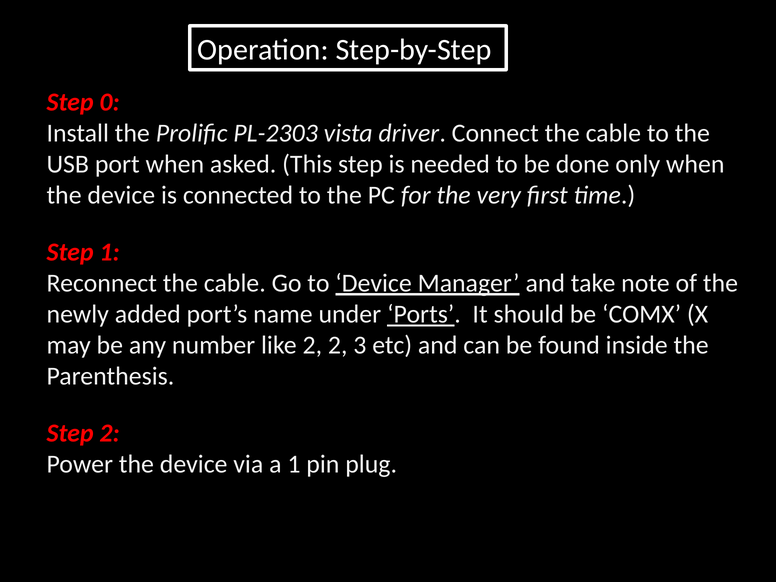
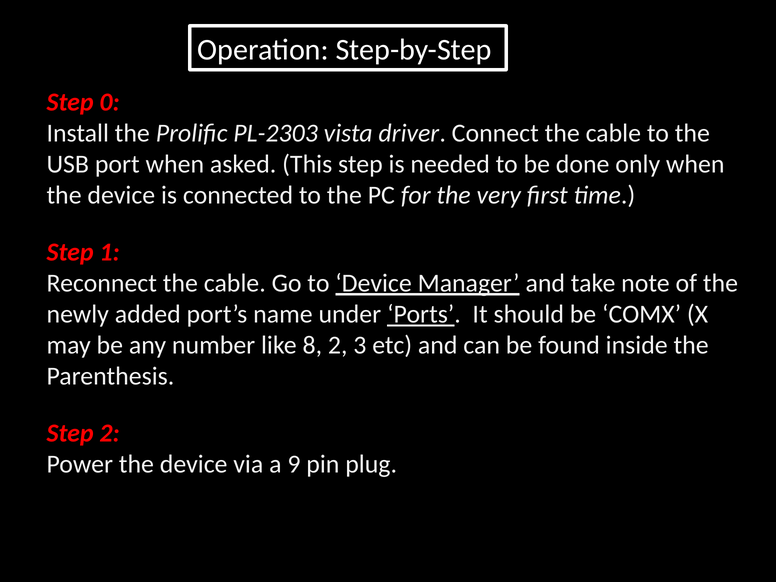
like 2: 2 -> 8
a 1: 1 -> 9
